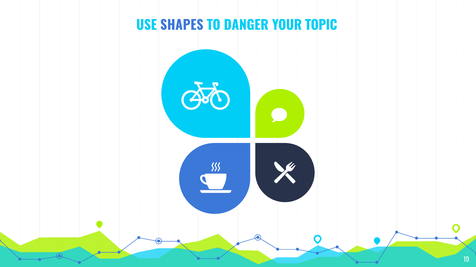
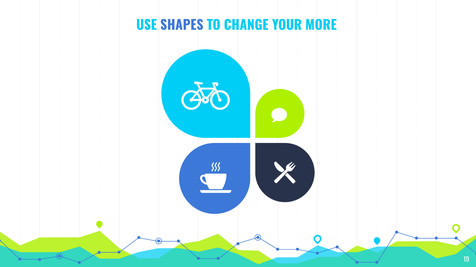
DANGER: DANGER -> CHANGE
TOPIC: TOPIC -> MORE
